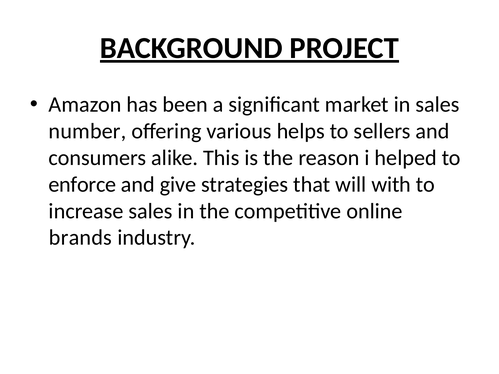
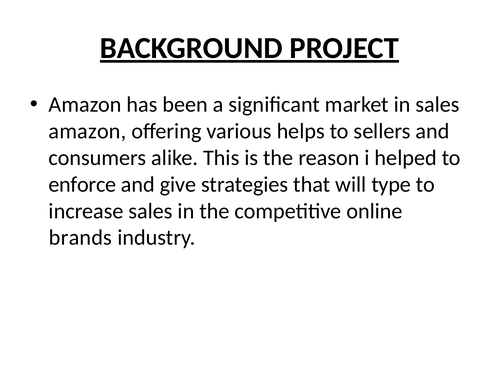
number at (87, 131): number -> amazon
with: with -> type
